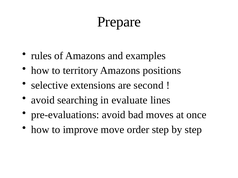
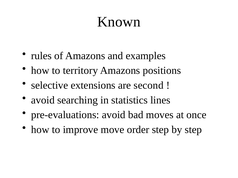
Prepare: Prepare -> Known
evaluate: evaluate -> statistics
